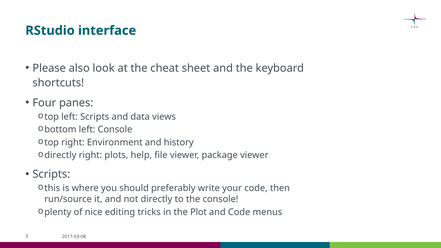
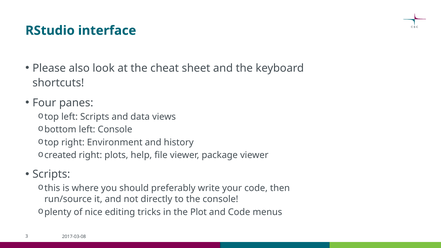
directly at (60, 155): directly -> created
